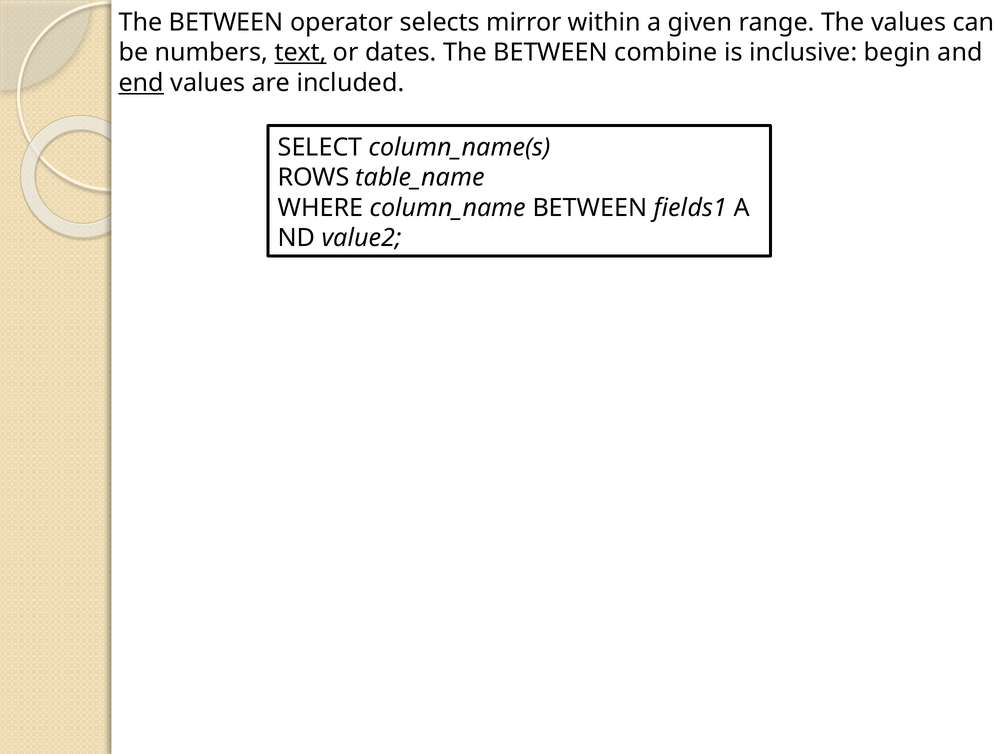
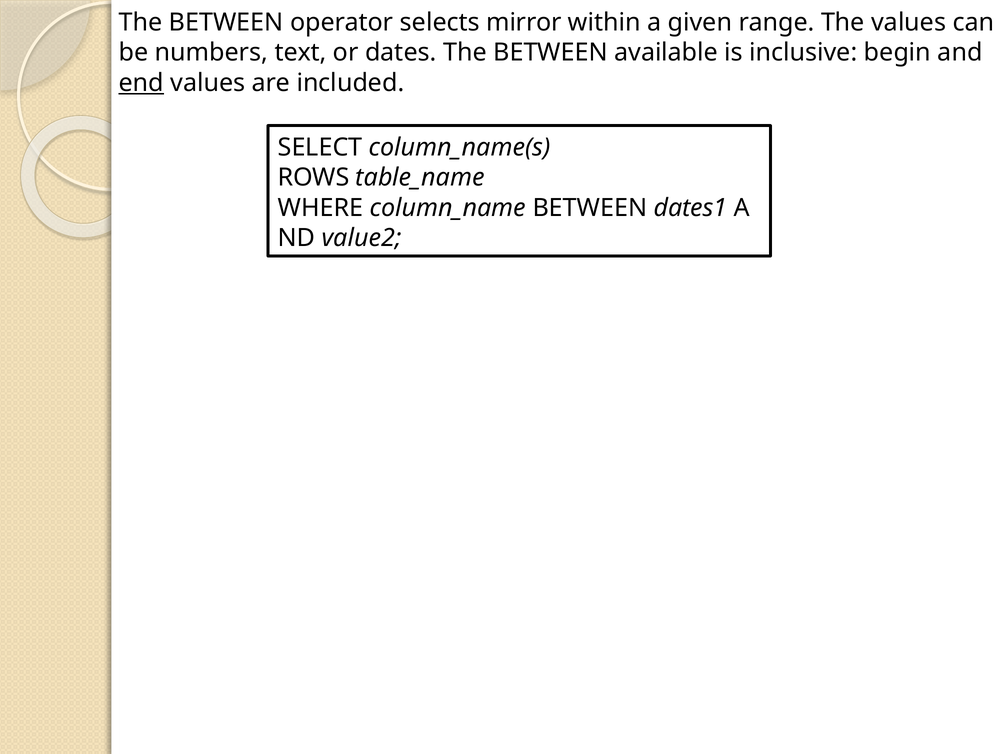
text underline: present -> none
combine: combine -> available
fields1: fields1 -> dates1
